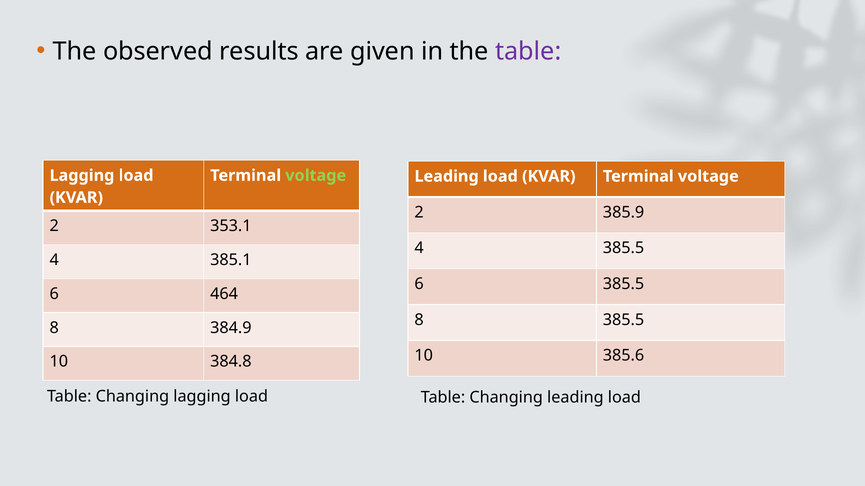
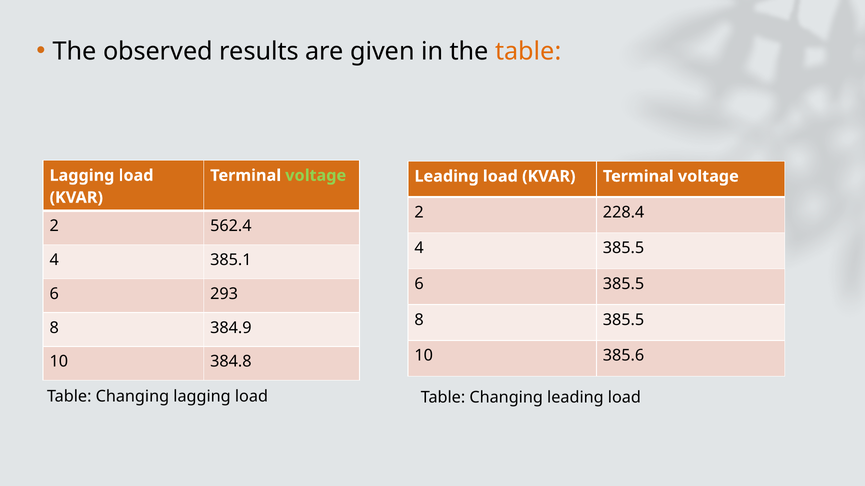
table at (528, 52) colour: purple -> orange
385.9: 385.9 -> 228.4
353.1: 353.1 -> 562.4
464: 464 -> 293
